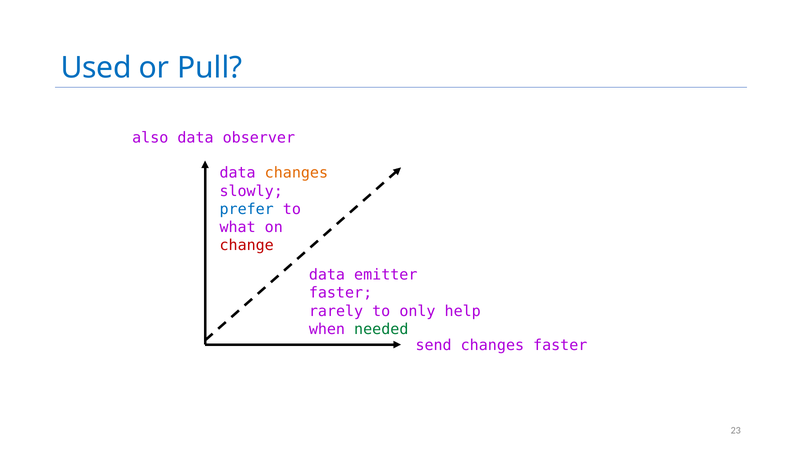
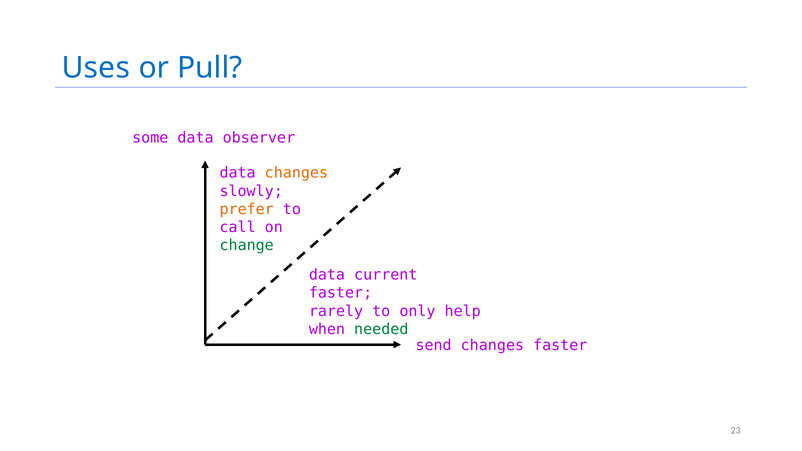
Used: Used -> Uses
also: also -> some
prefer colour: blue -> orange
what: what -> call
change colour: red -> green
emitter: emitter -> current
